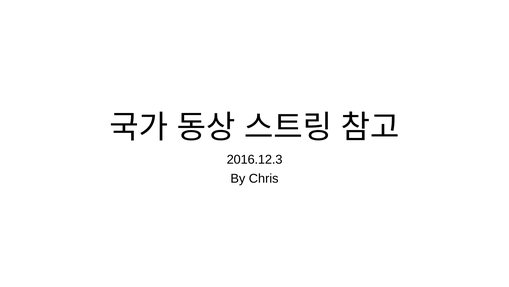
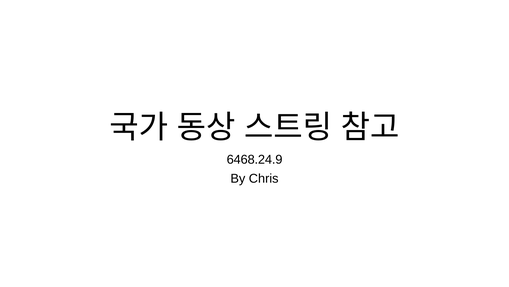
2016.12.3: 2016.12.3 -> 6468.24.9
